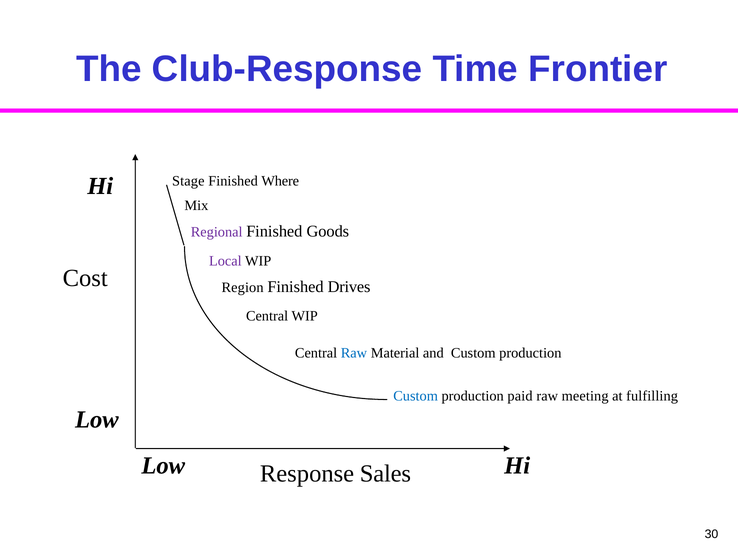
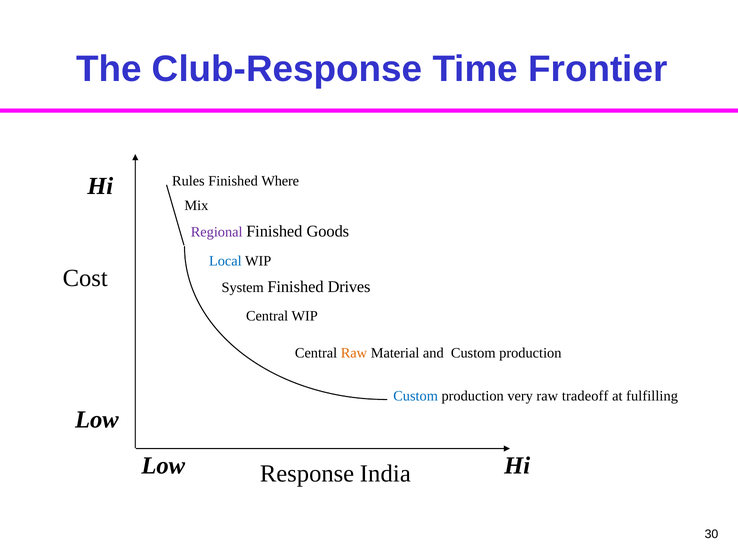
Stage: Stage -> Rules
Local colour: purple -> blue
Region: Region -> System
Raw at (354, 353) colour: blue -> orange
paid: paid -> very
meeting: meeting -> tradeoff
Sales: Sales -> India
